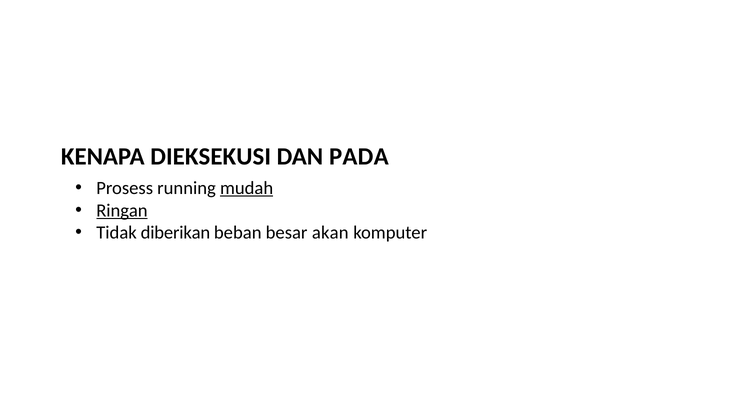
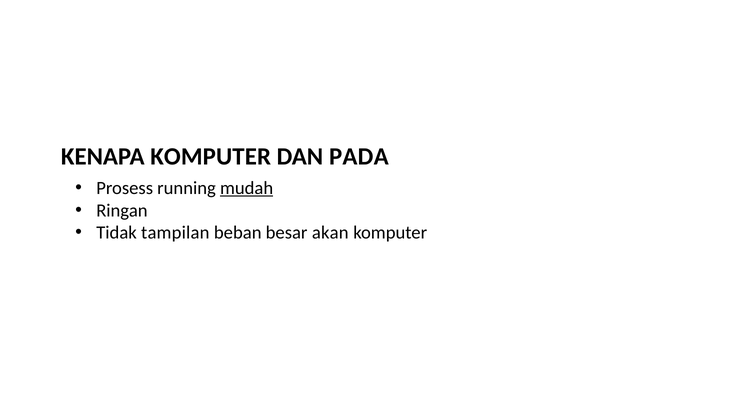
KENAPA DIEKSEKUSI: DIEKSEKUSI -> KOMPUTER
Ringan underline: present -> none
diberikan: diberikan -> tampilan
